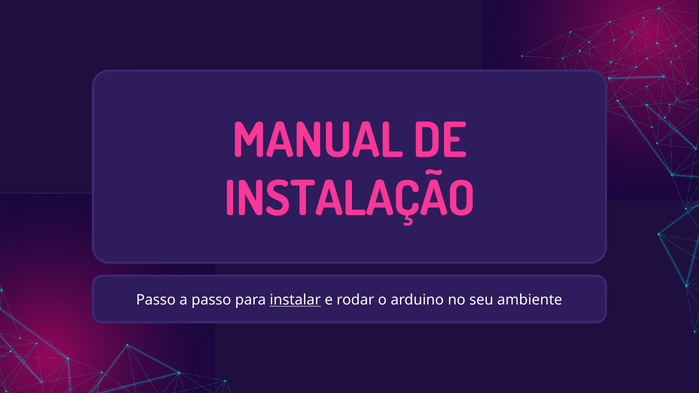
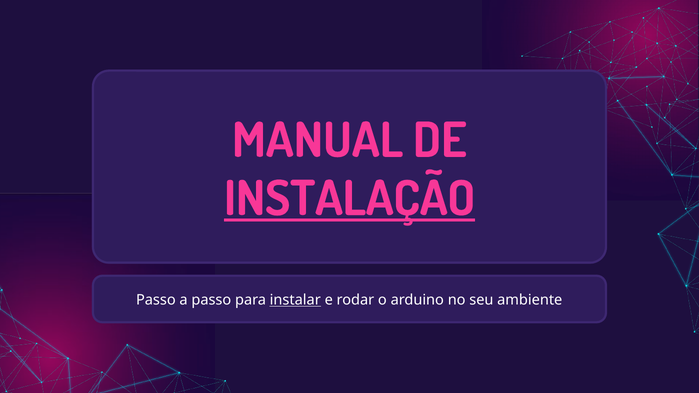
INSTALAÇÃO underline: none -> present
